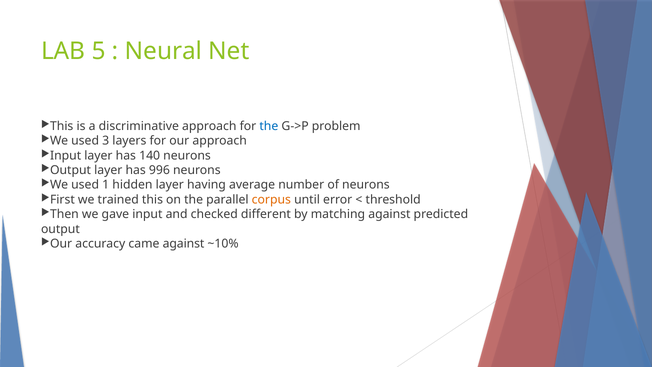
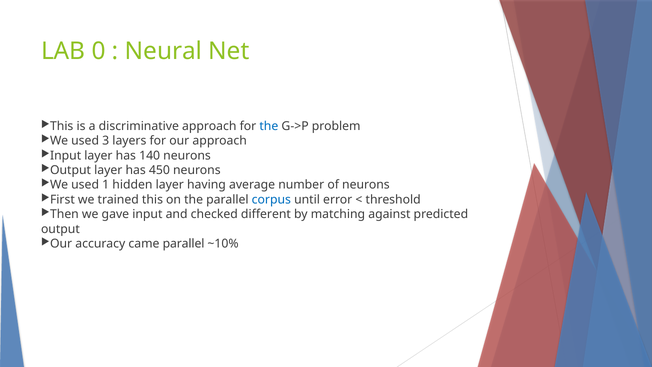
5: 5 -> 0
996: 996 -> 450
corpus colour: orange -> blue
came against: against -> parallel
